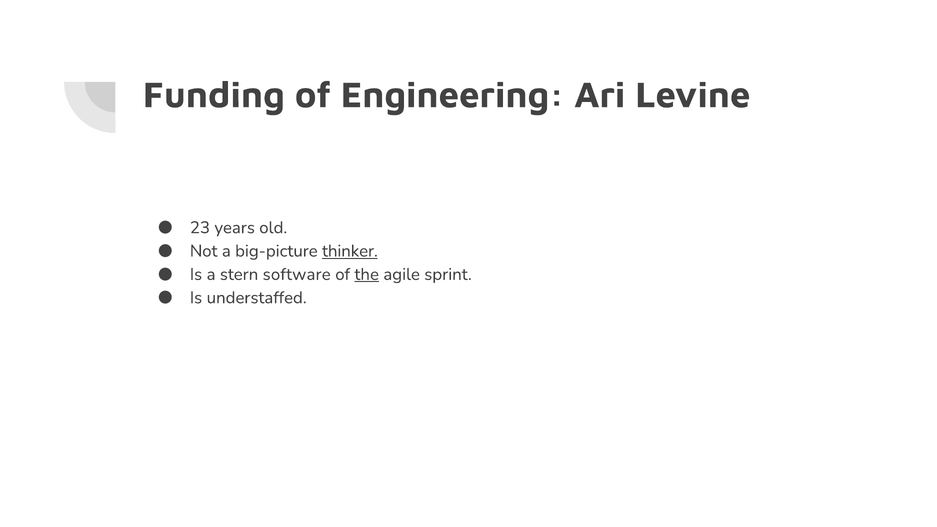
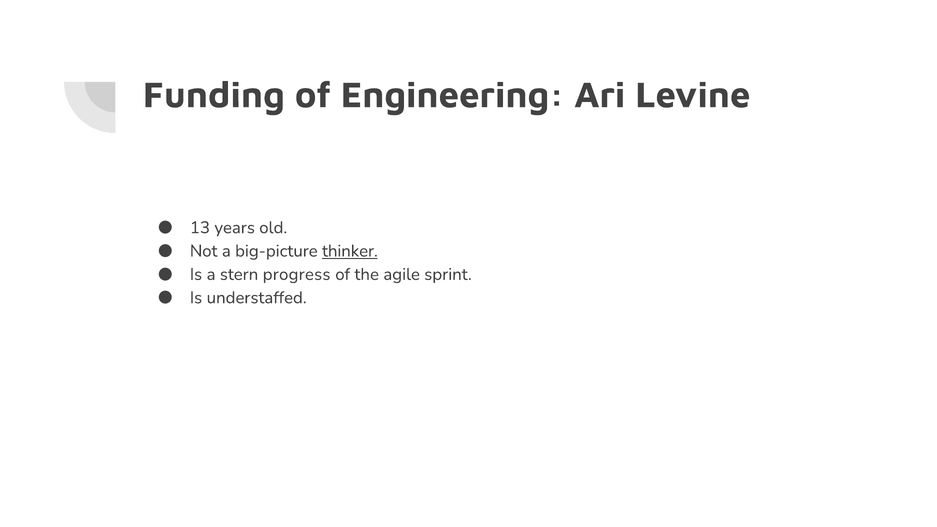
23: 23 -> 13
software: software -> progress
the underline: present -> none
